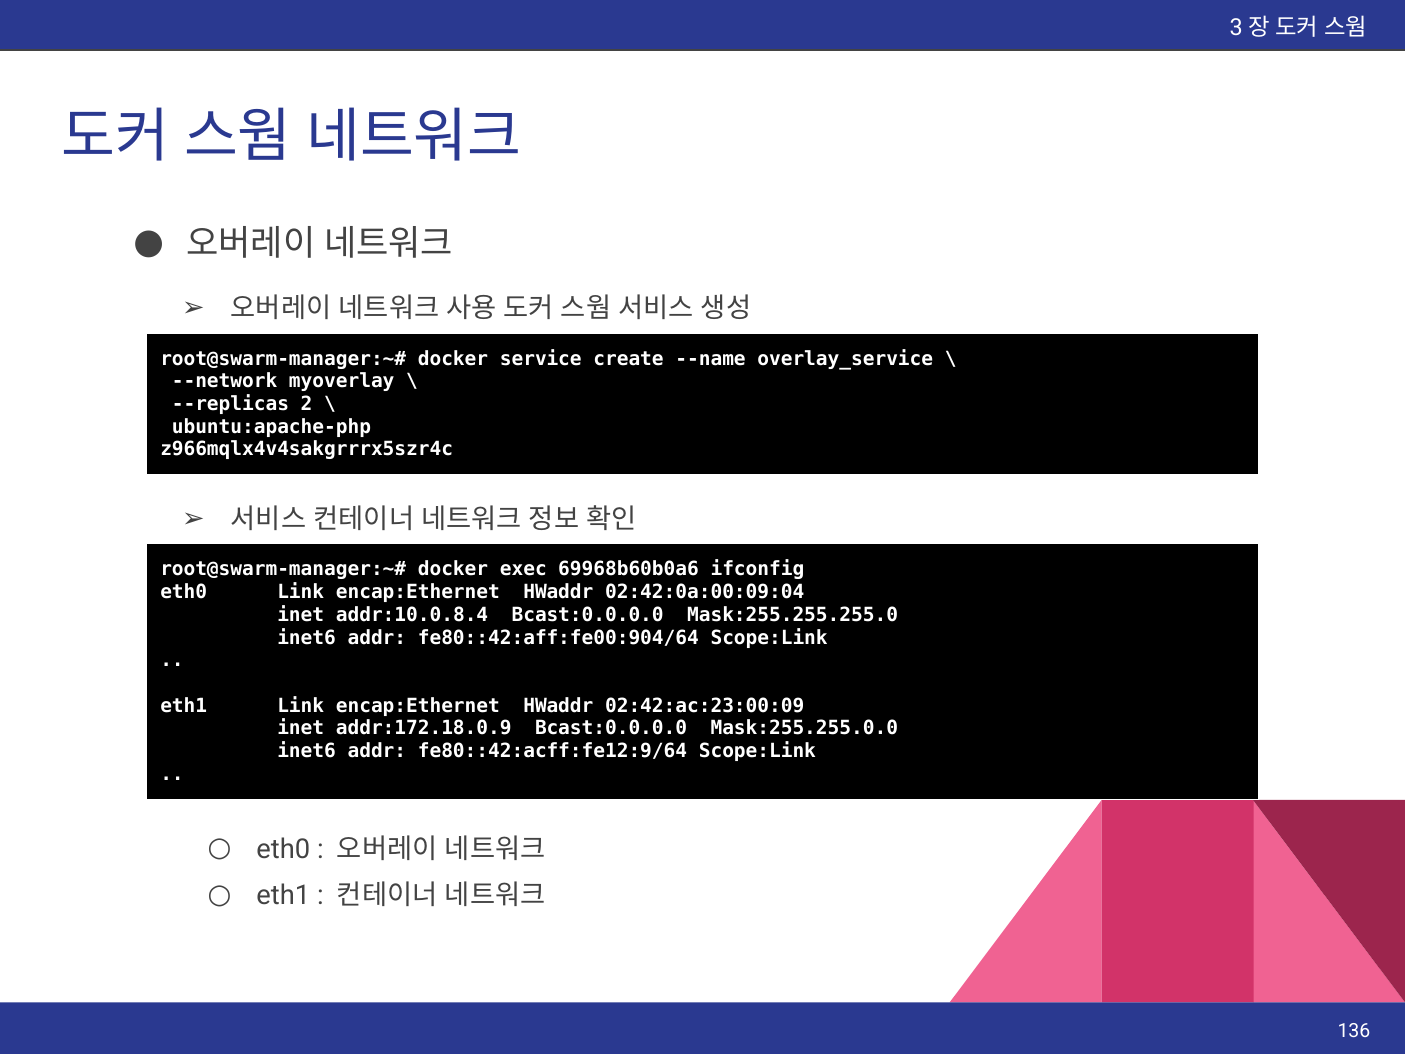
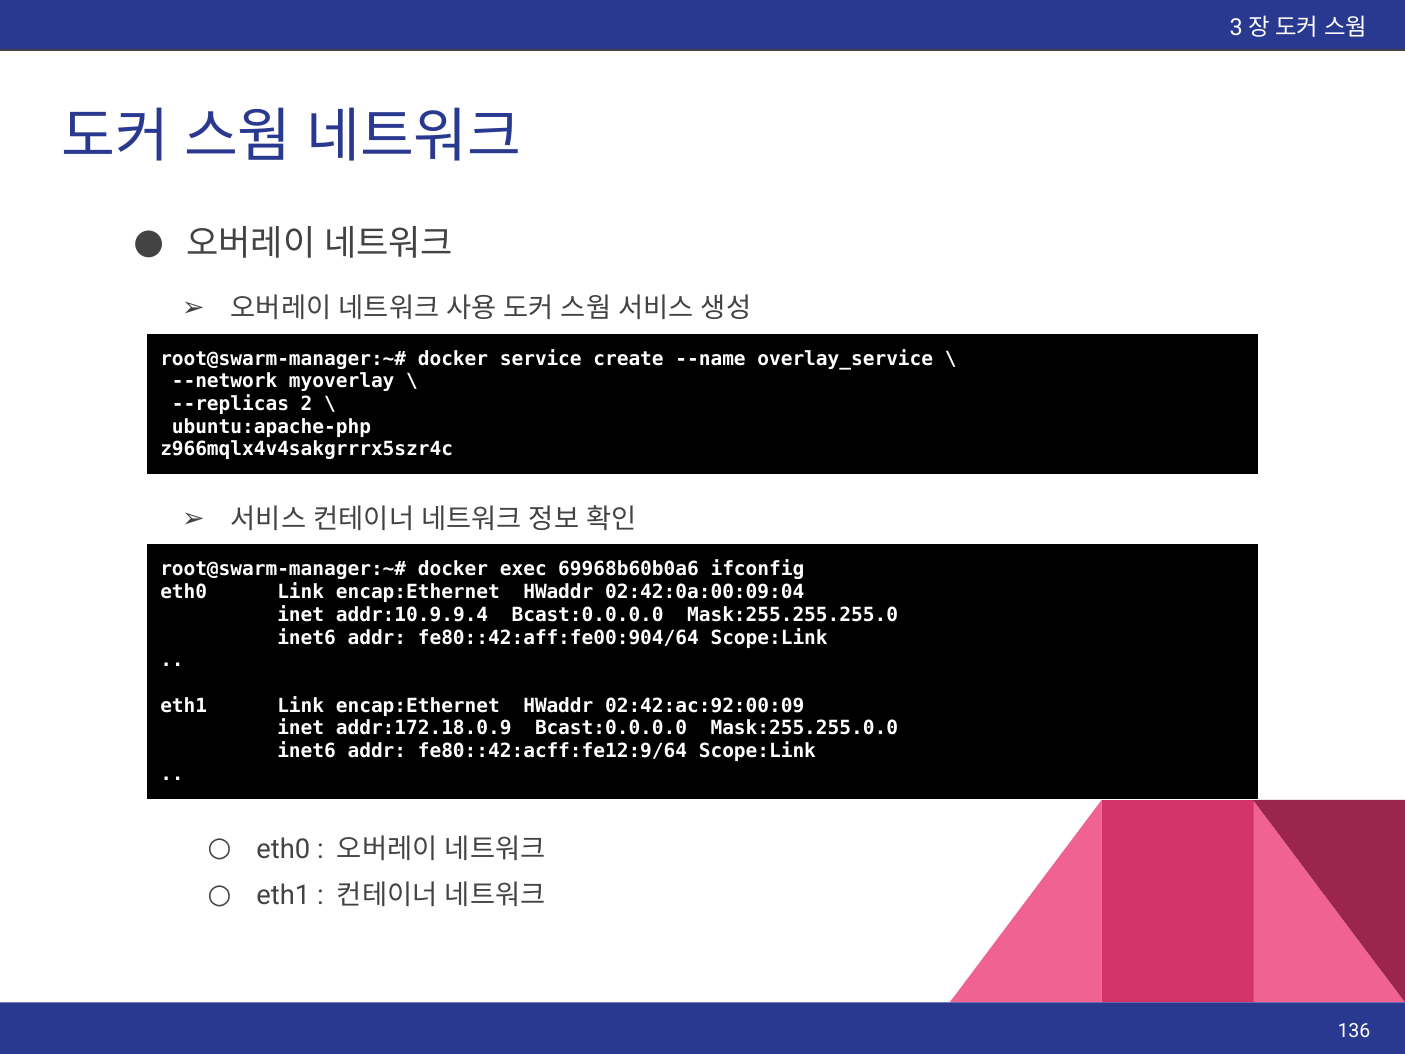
addr:10.0.8.4: addr:10.0.8.4 -> addr:10.9.9.4
02:42:ac:23:00:09: 02:42:ac:23:00:09 -> 02:42:ac:92:00:09
